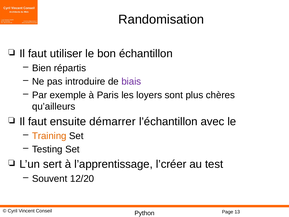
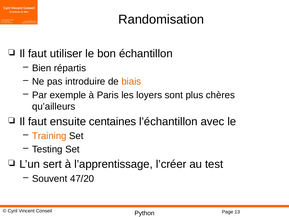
biais colour: purple -> orange
démarrer: démarrer -> centaines
12/20: 12/20 -> 47/20
